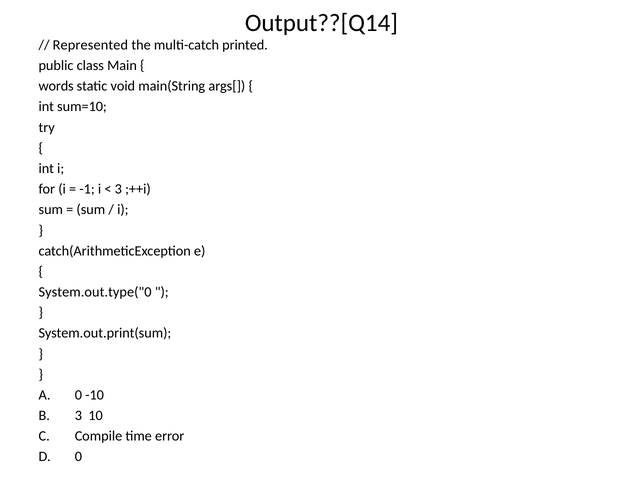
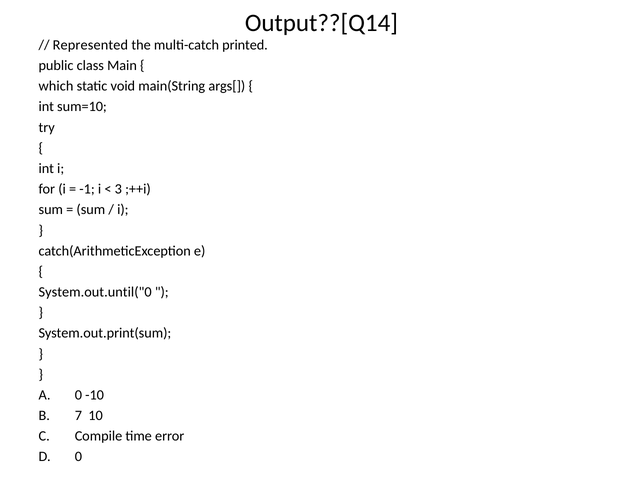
words: words -> which
System.out.type("0: System.out.type("0 -> System.out.until("0
3 at (78, 415): 3 -> 7
